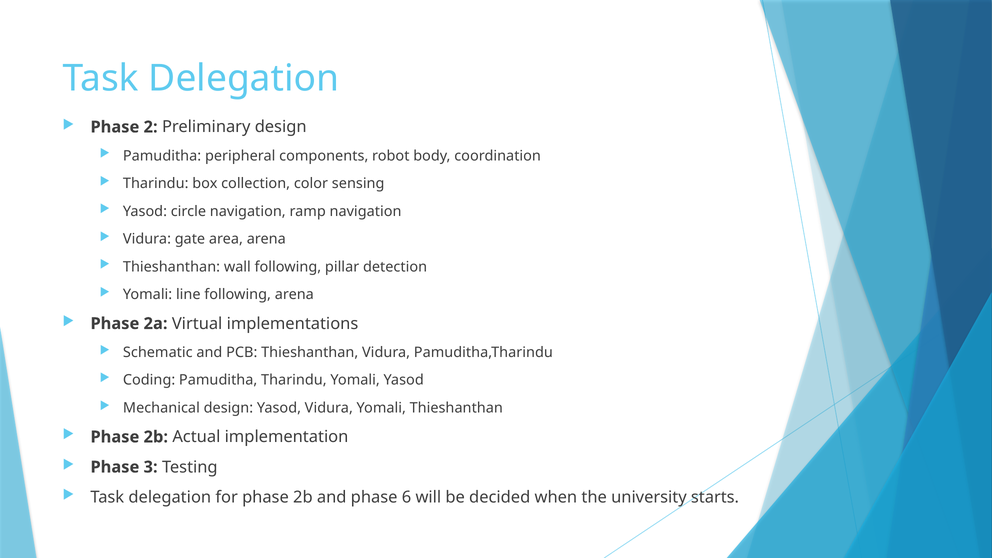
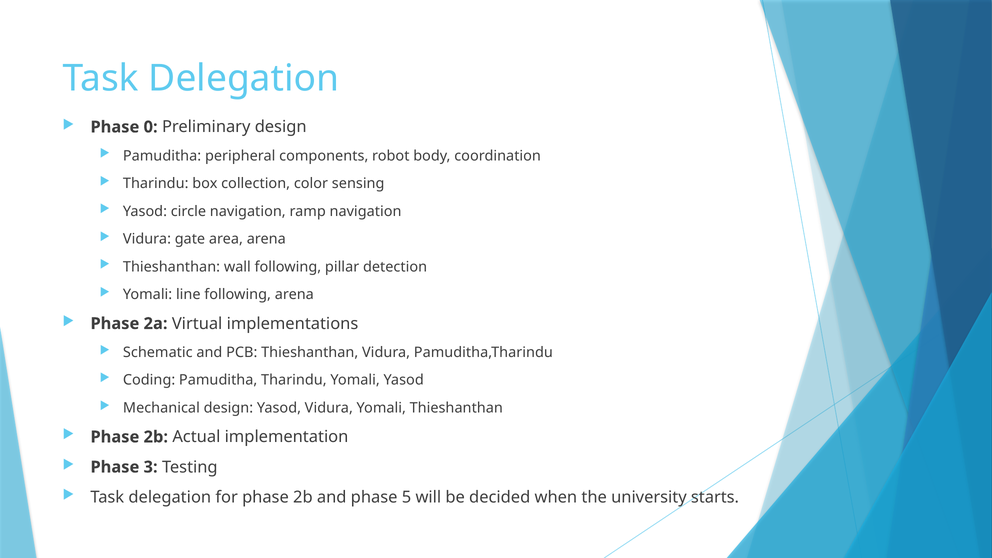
2: 2 -> 0
6: 6 -> 5
